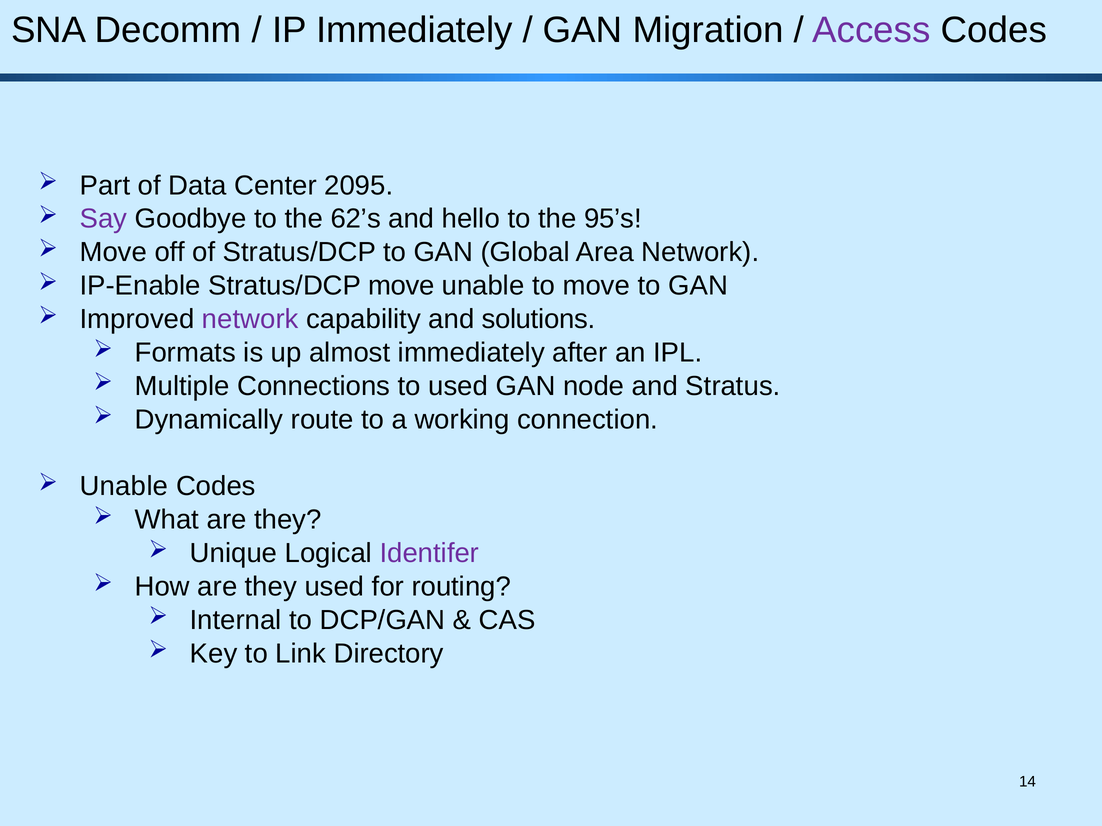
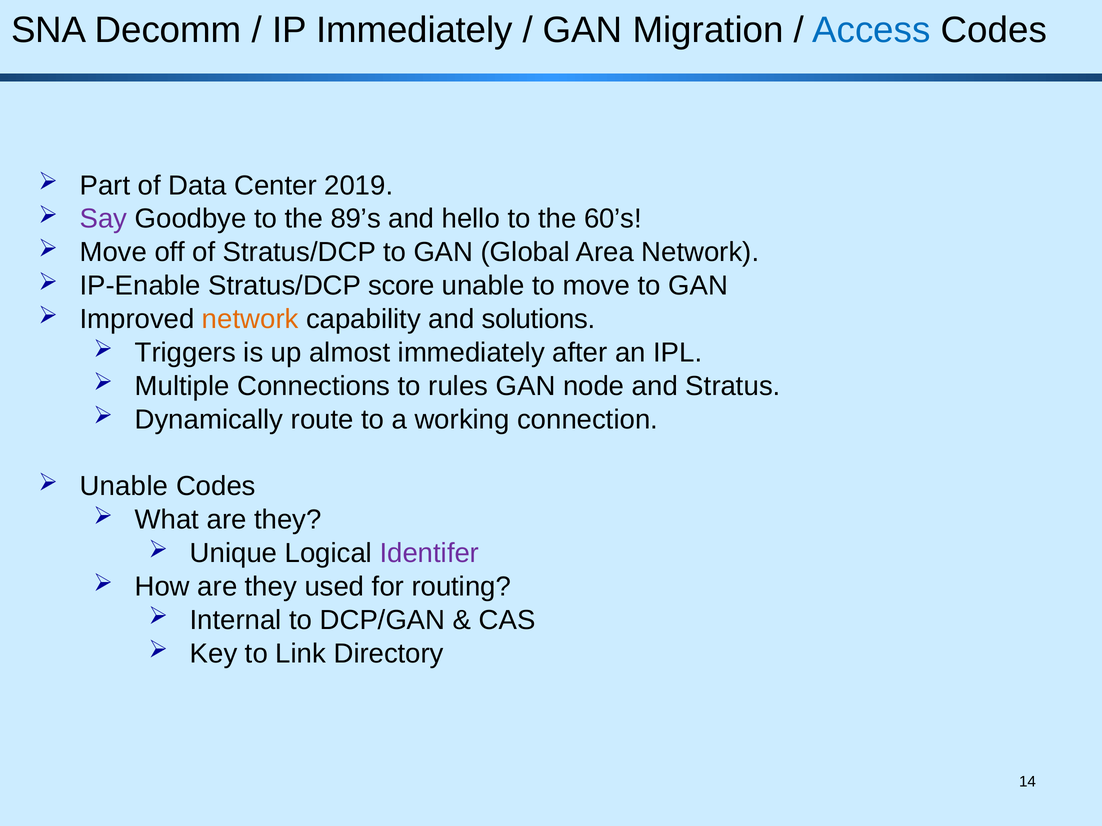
Access colour: purple -> blue
2095: 2095 -> 2019
62’s: 62’s -> 89’s
95’s: 95’s -> 60’s
Stratus/DCP move: move -> score
network at (250, 319) colour: purple -> orange
Formats: Formats -> Triggers
to used: used -> rules
